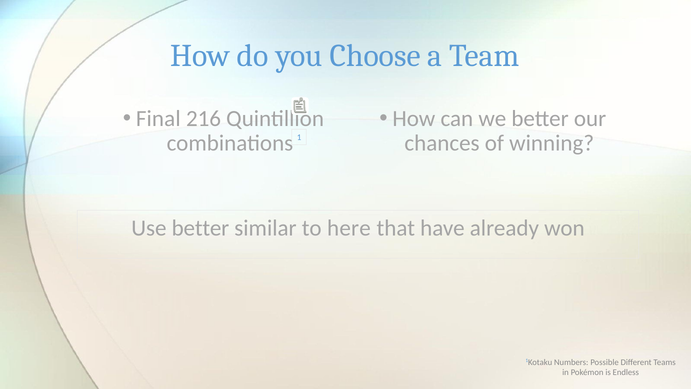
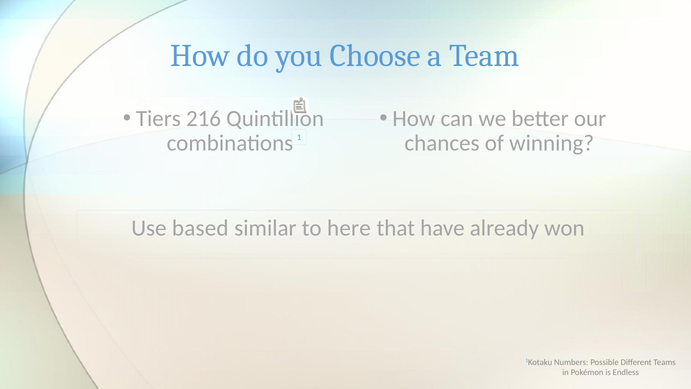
Final: Final -> Tiers
Use better: better -> based
